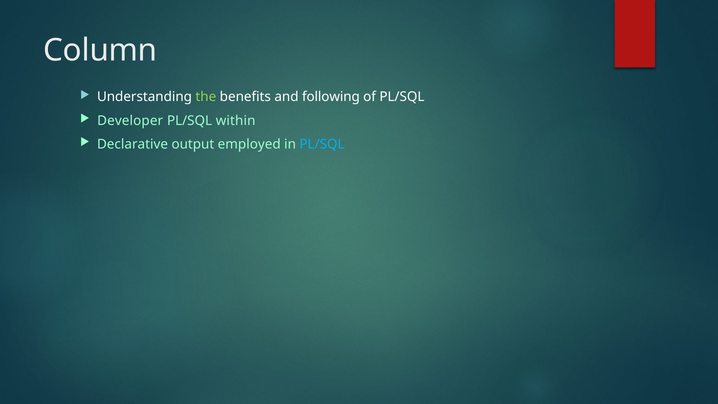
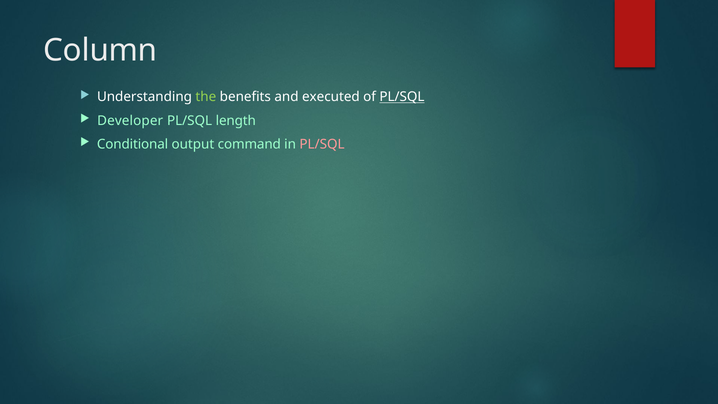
following: following -> executed
PL/SQL at (402, 97) underline: none -> present
within: within -> length
Declarative: Declarative -> Conditional
employed: employed -> command
PL/SQL at (322, 144) colour: light blue -> pink
